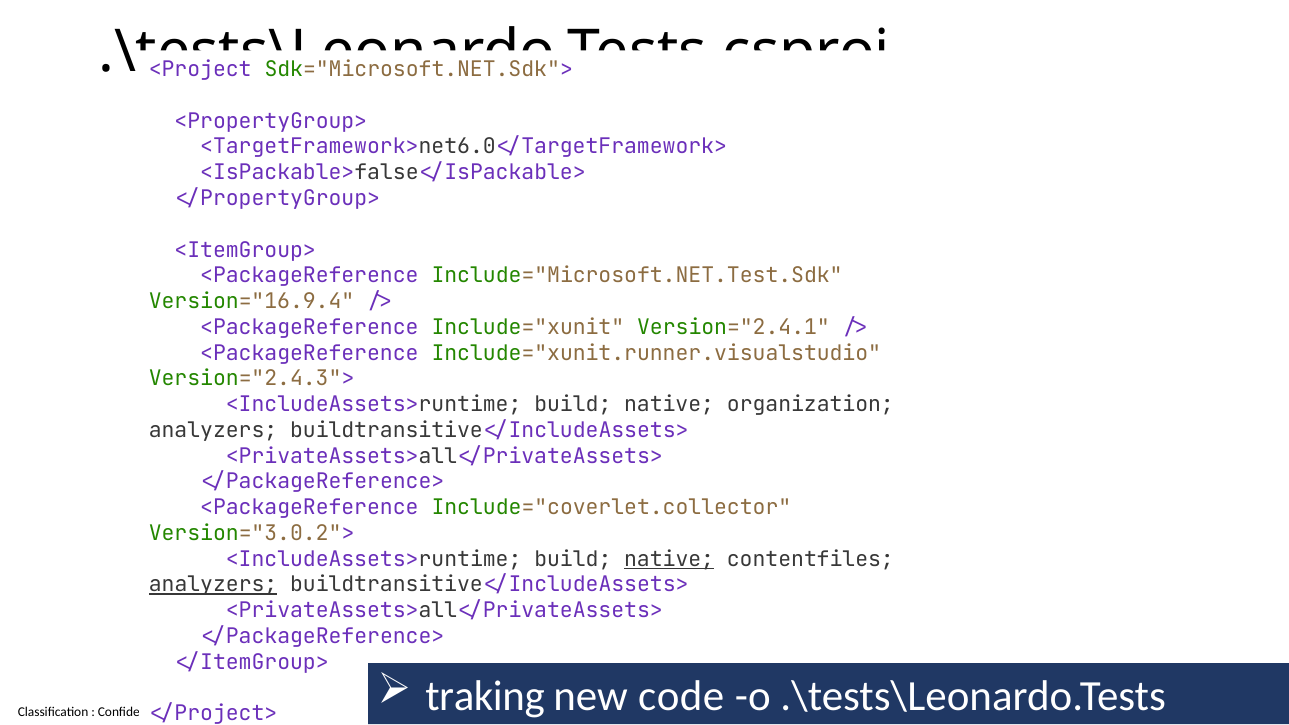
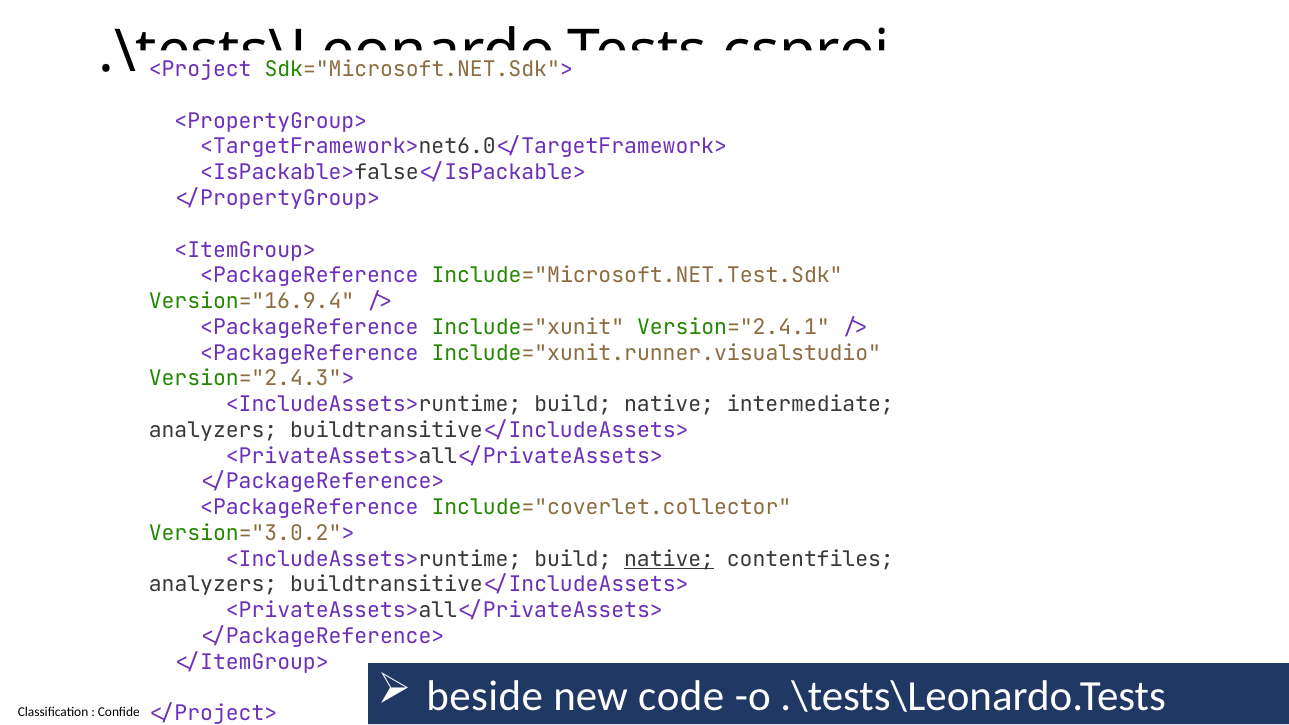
organization: organization -> intermediate
analyzers at (213, 585) underline: present -> none
traking: traking -> beside
